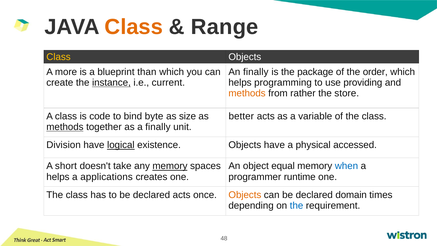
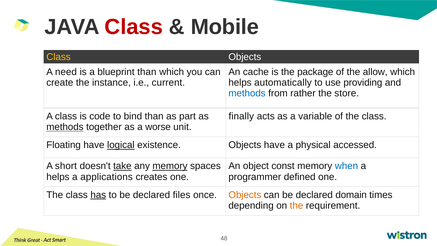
Class at (134, 27) colour: orange -> red
Range: Range -> Mobile
more: more -> need
An finally: finally -> cache
order: order -> allow
instance underline: present -> none
programming: programming -> automatically
methods at (247, 93) colour: orange -> blue
bind byte: byte -> than
size: size -> part
better: better -> finally
a finally: finally -> worse
Division: Division -> Floating
take underline: none -> present
equal: equal -> const
runtime: runtime -> defined
has underline: none -> present
declared acts: acts -> files
the at (297, 205) colour: blue -> orange
